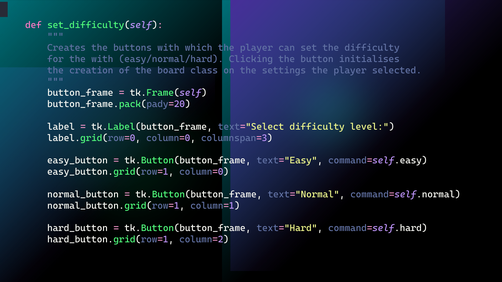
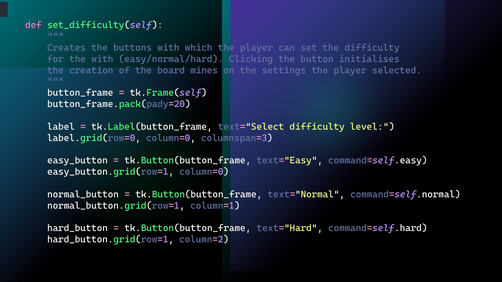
class: class -> mines
